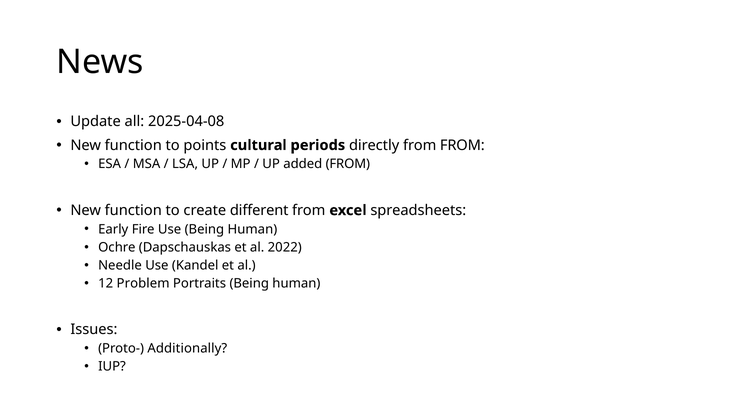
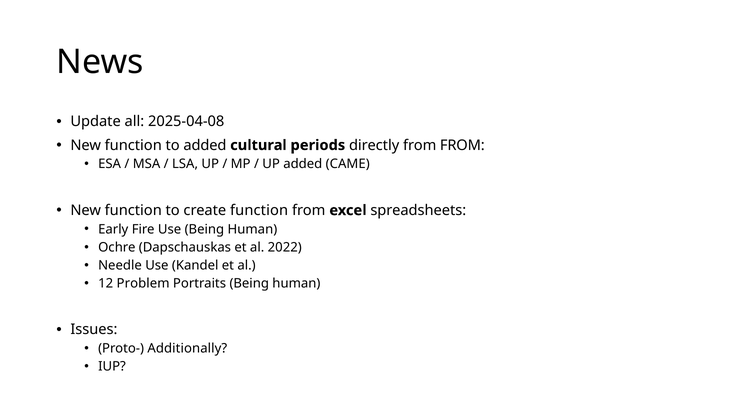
to points: points -> added
added FROM: FROM -> CAME
create different: different -> function
